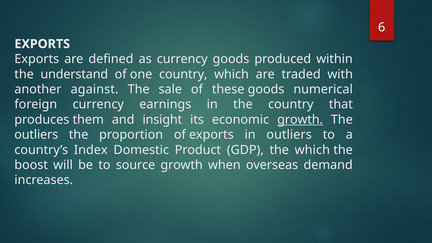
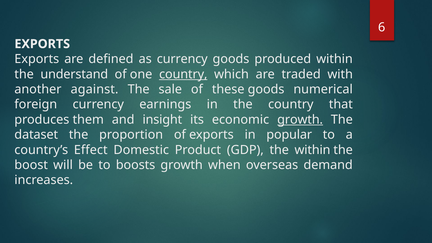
country at (183, 74) underline: none -> present
outliers at (36, 135): outliers -> dataset
in outliers: outliers -> popular
Index: Index -> Effect
the which: which -> within
source: source -> boosts
